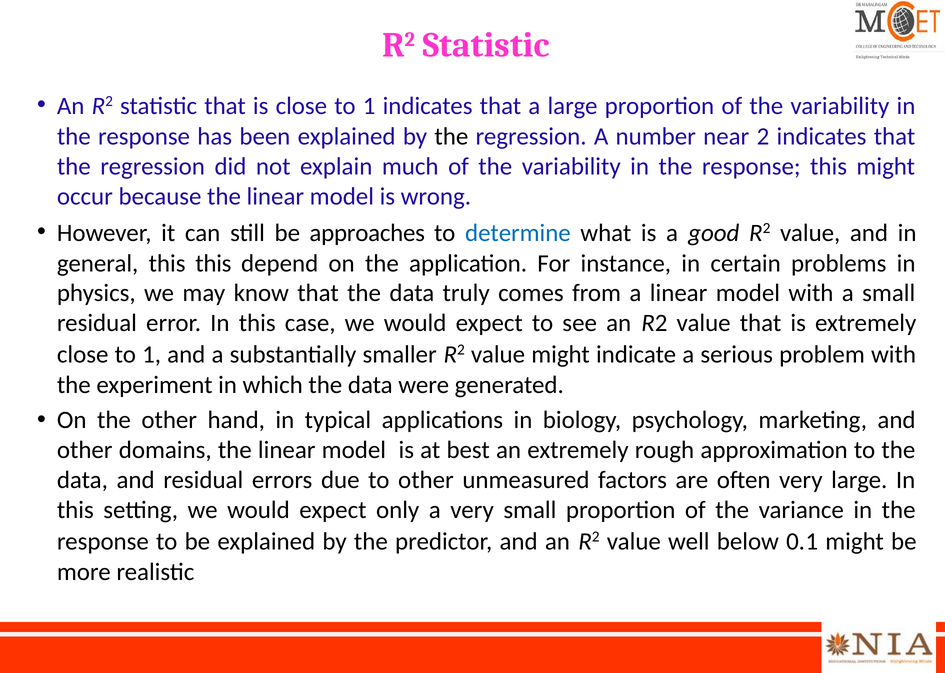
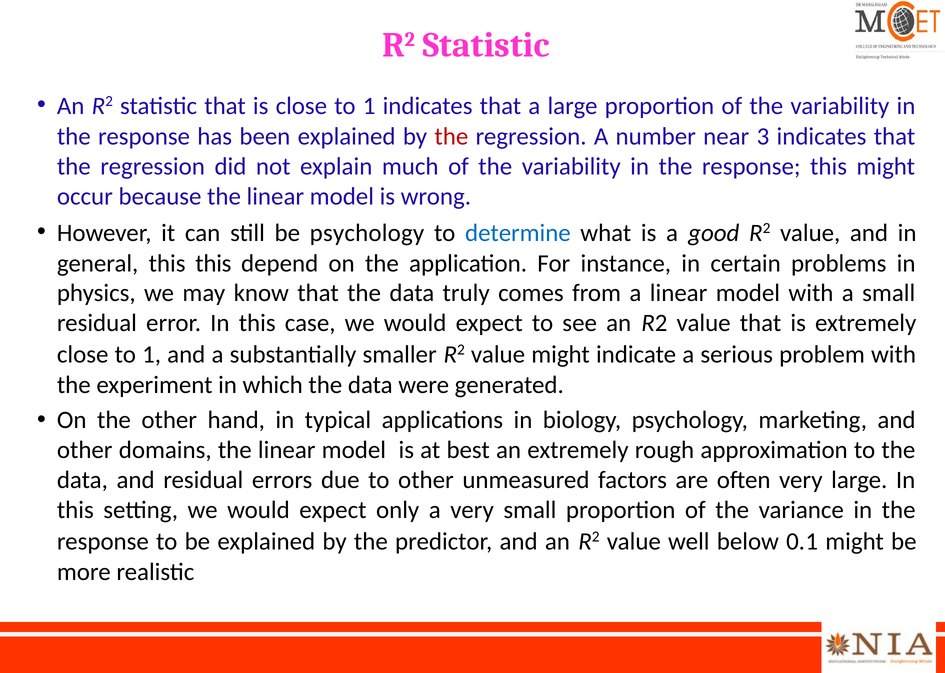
the at (451, 136) colour: black -> red
2: 2 -> 3
be approaches: approaches -> psychology
